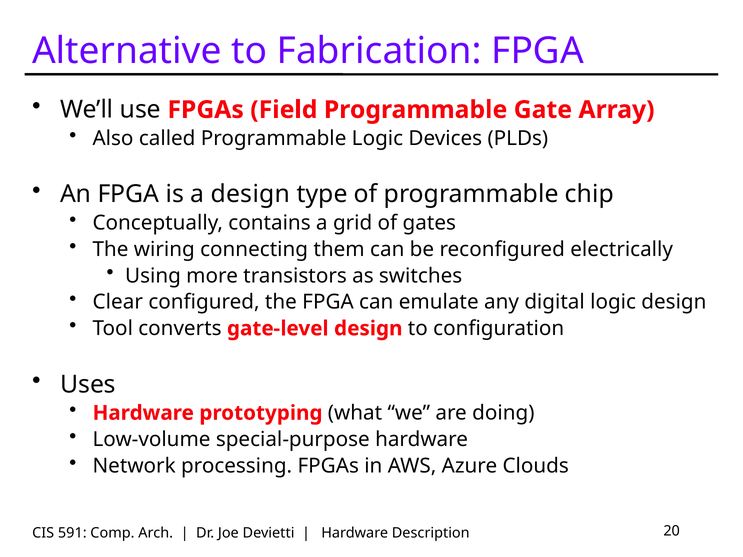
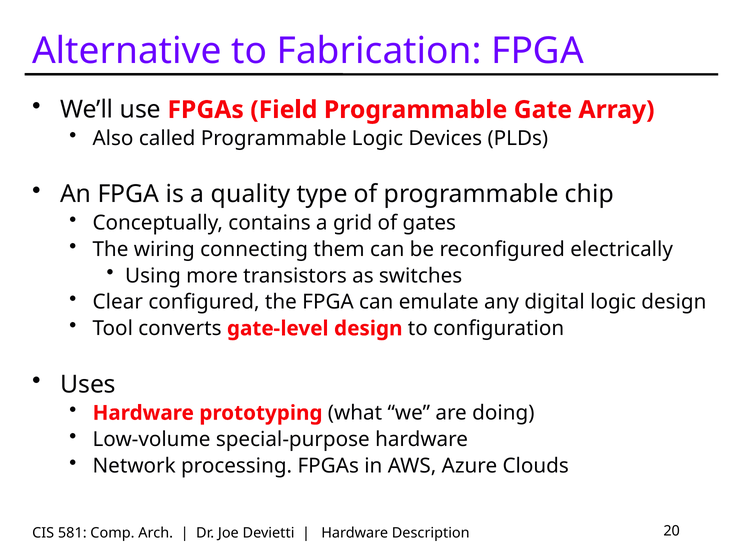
a design: design -> quality
591: 591 -> 581
